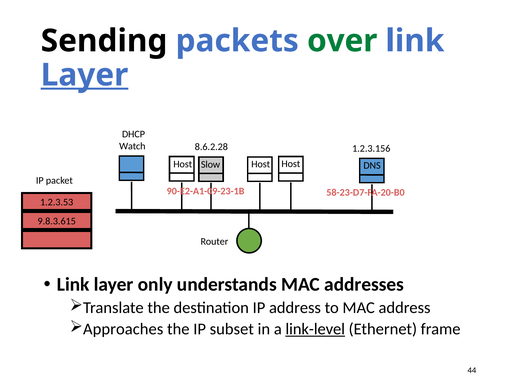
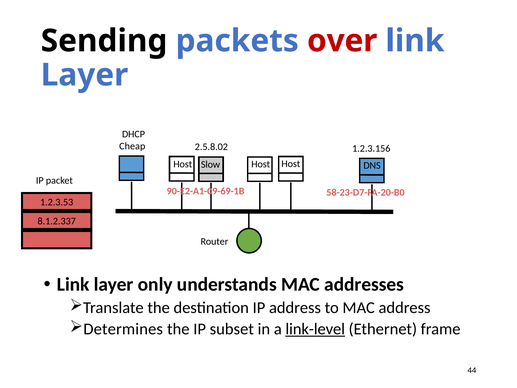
over colour: green -> red
Layer at (84, 75) underline: present -> none
Watch: Watch -> Cheap
8.6.2.28: 8.6.2.28 -> 2.5.8.02
90-E2-A1-09-23-1B: 90-E2-A1-09-23-1B -> 90-E2-A1-09-69-1B
9.8.3.615: 9.8.3.615 -> 8.1.2.337
Approaches: Approaches -> Determines
